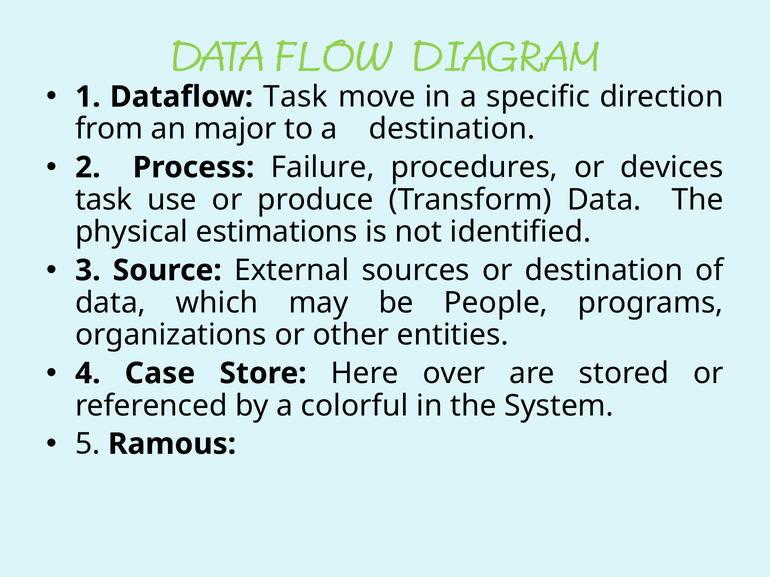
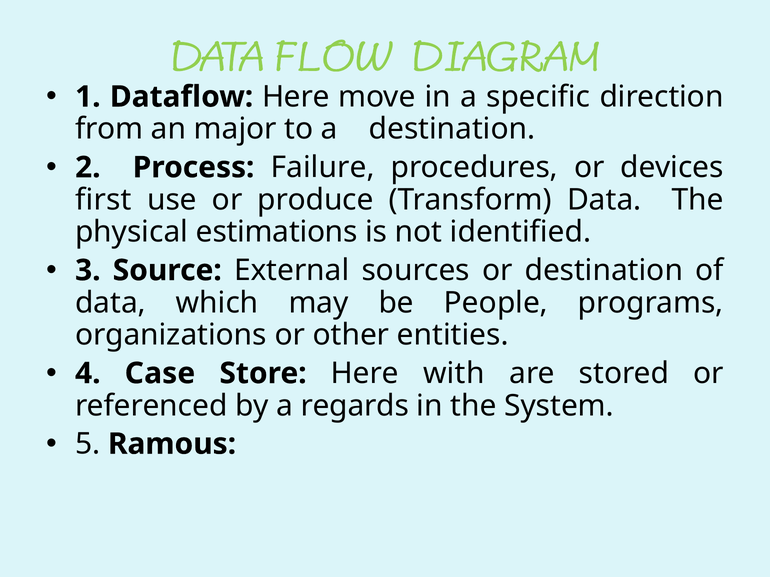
Dataflow Task: Task -> Here
task at (104, 200): task -> first
over: over -> with
colorful: colorful -> regards
